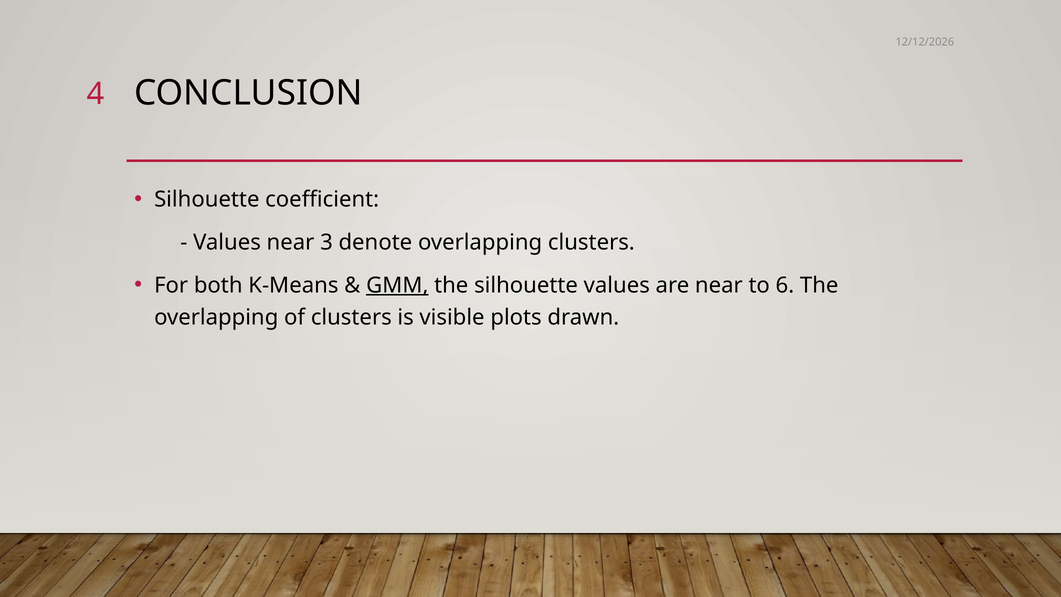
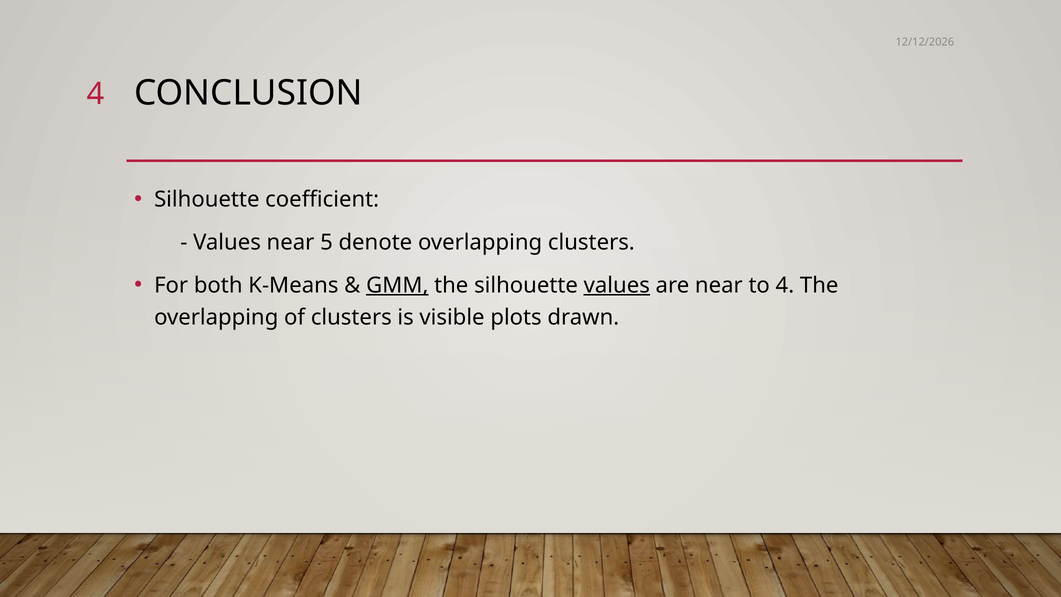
3: 3 -> 5
values at (617, 285) underline: none -> present
to 6: 6 -> 4
